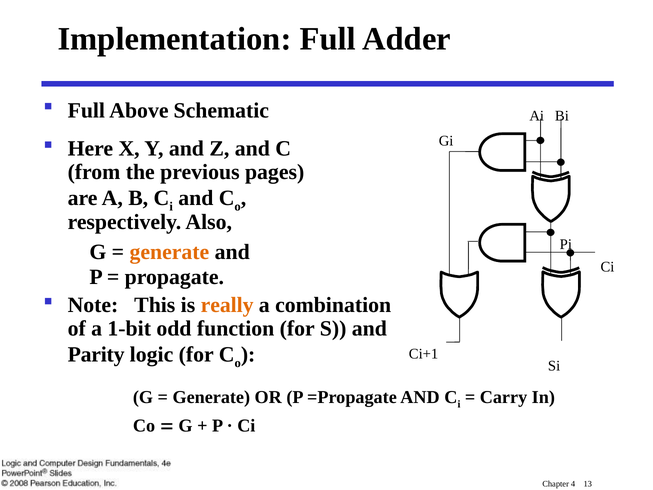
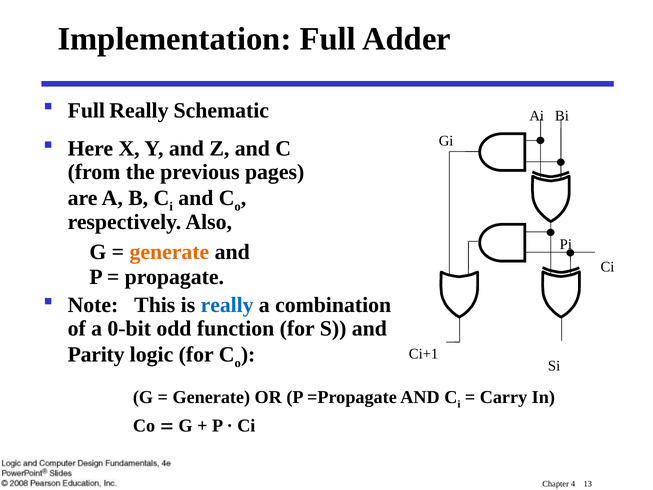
Full Above: Above -> Really
really at (227, 305) colour: orange -> blue
1-bit: 1-bit -> 0-bit
